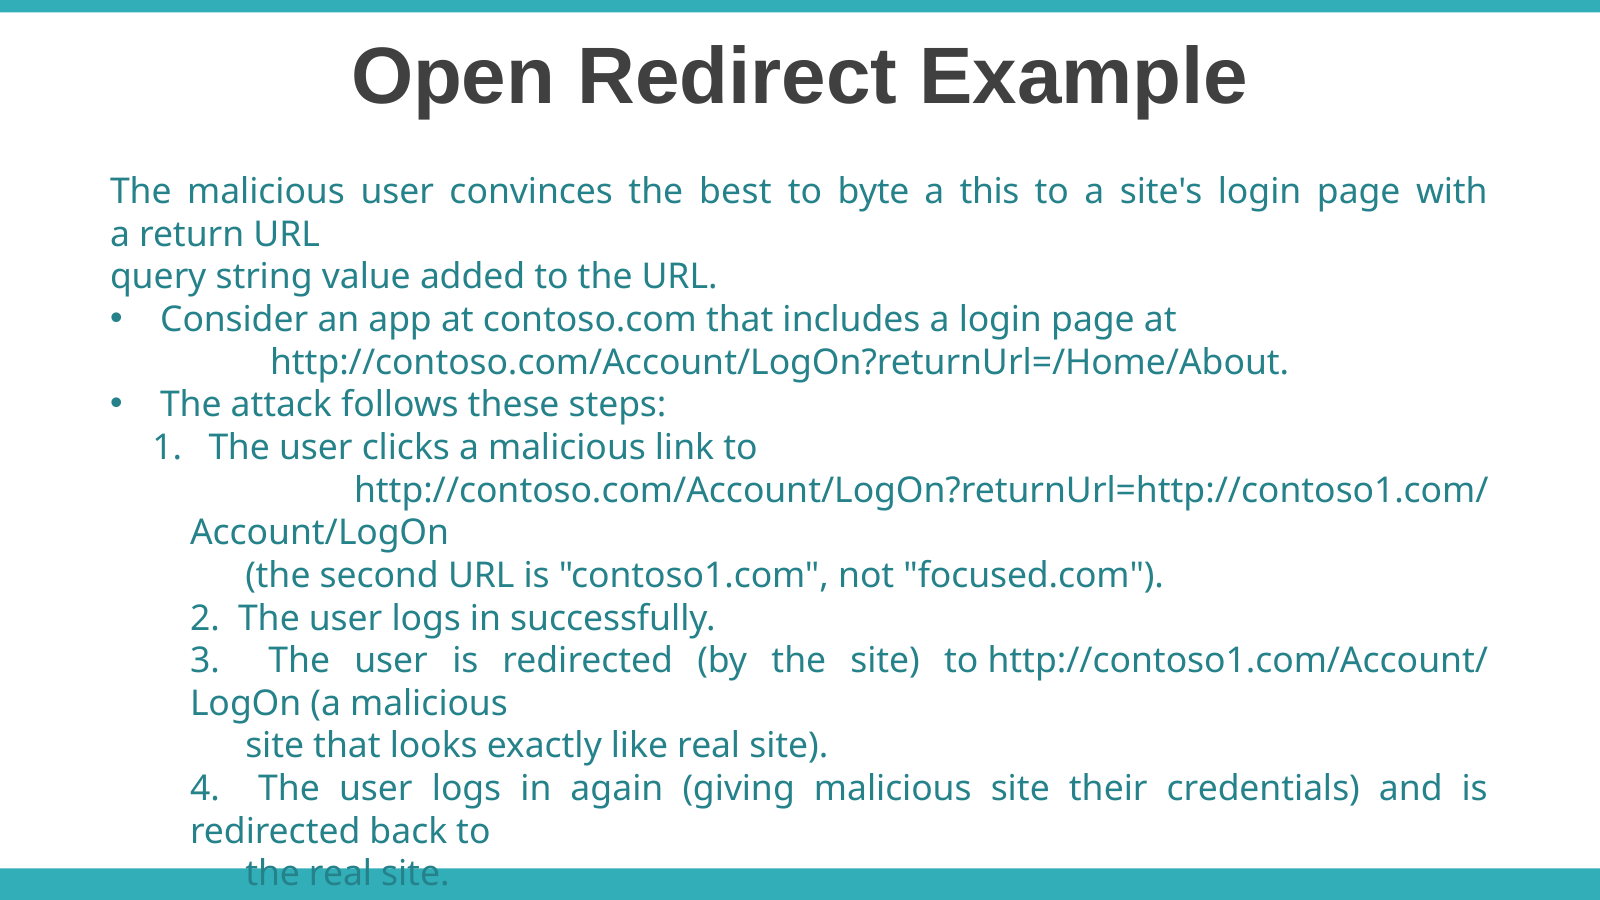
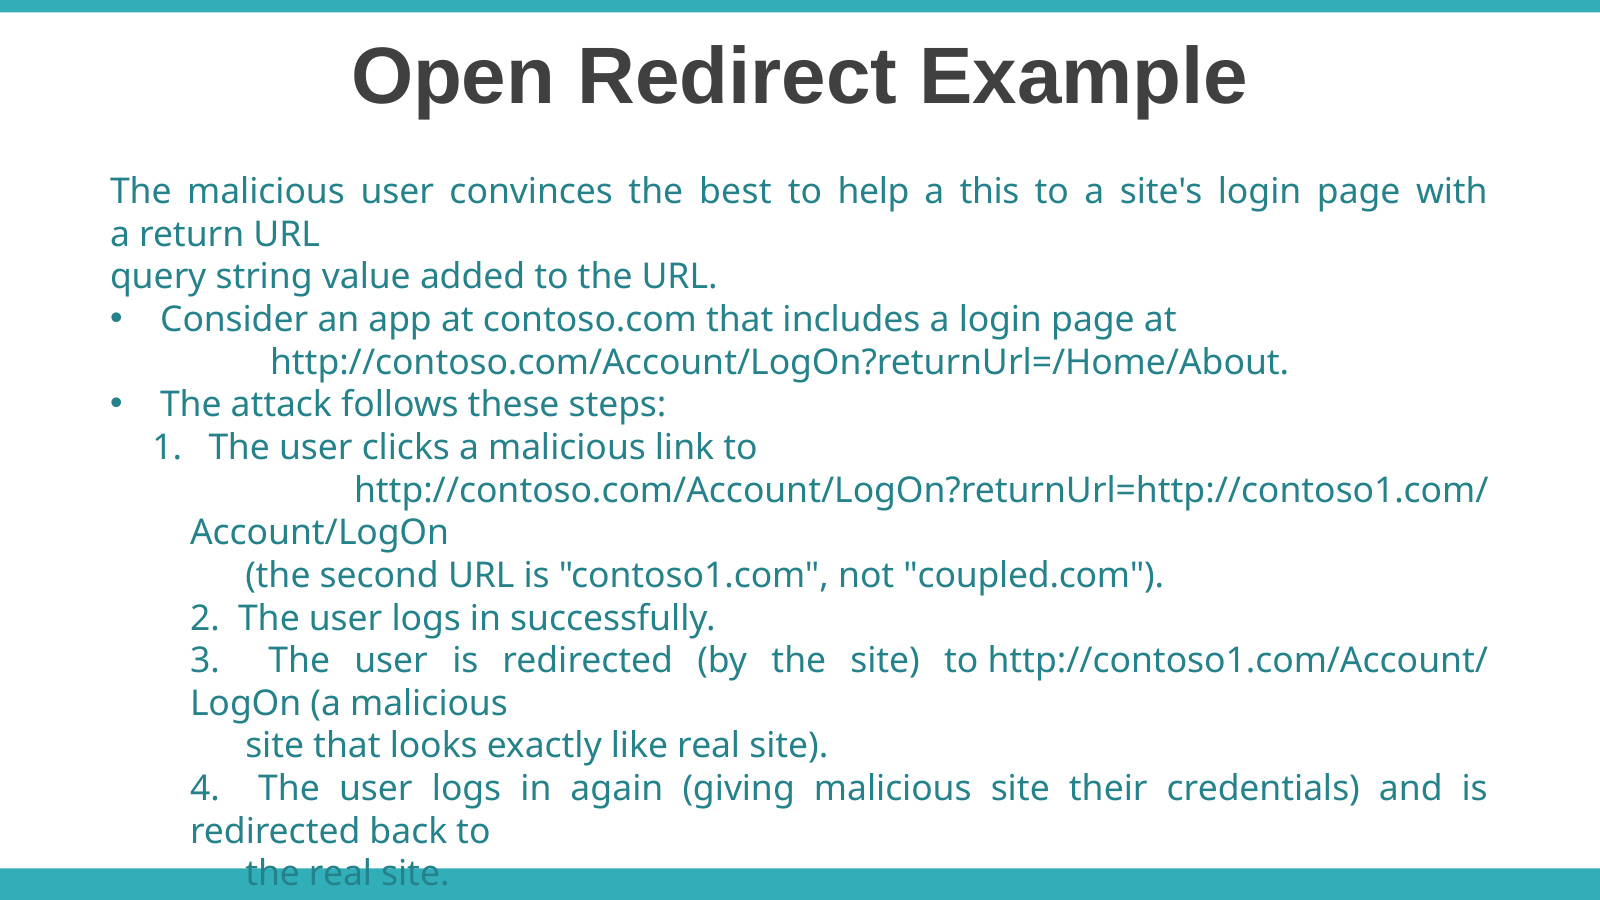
byte: byte -> help
focused.com: focused.com -> coupled.com
